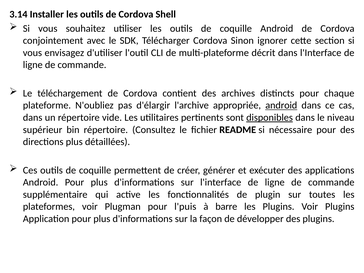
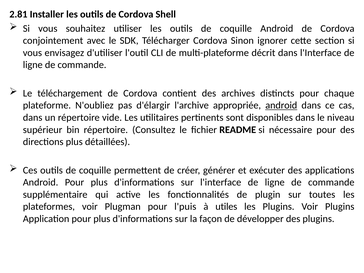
3.14: 3.14 -> 2.81
disponibles underline: present -> none
barre: barre -> utiles
